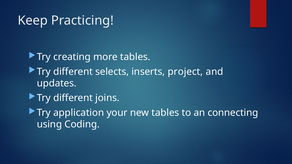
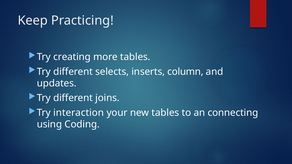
project: project -> column
application: application -> interaction
